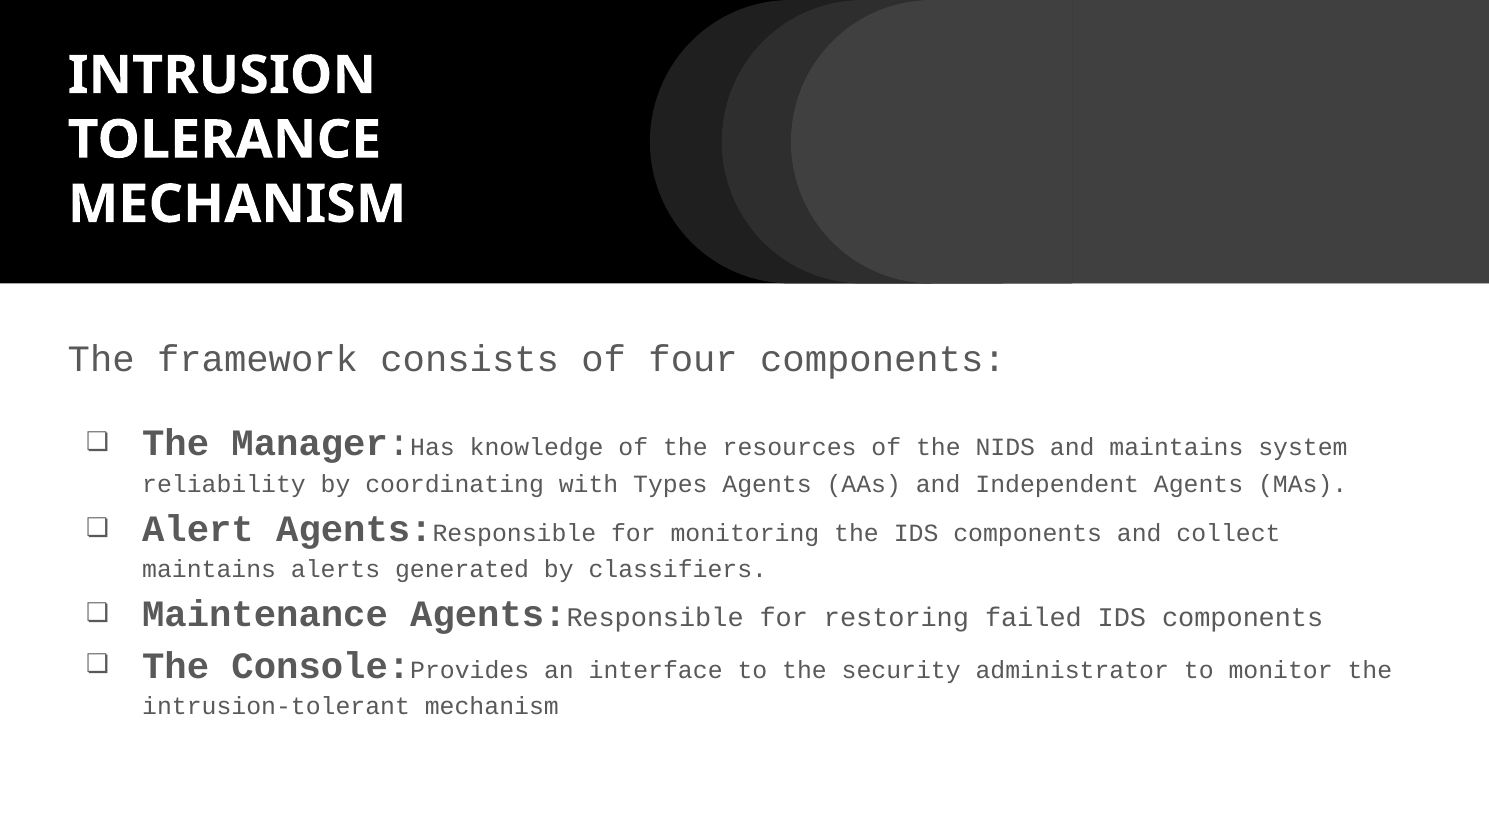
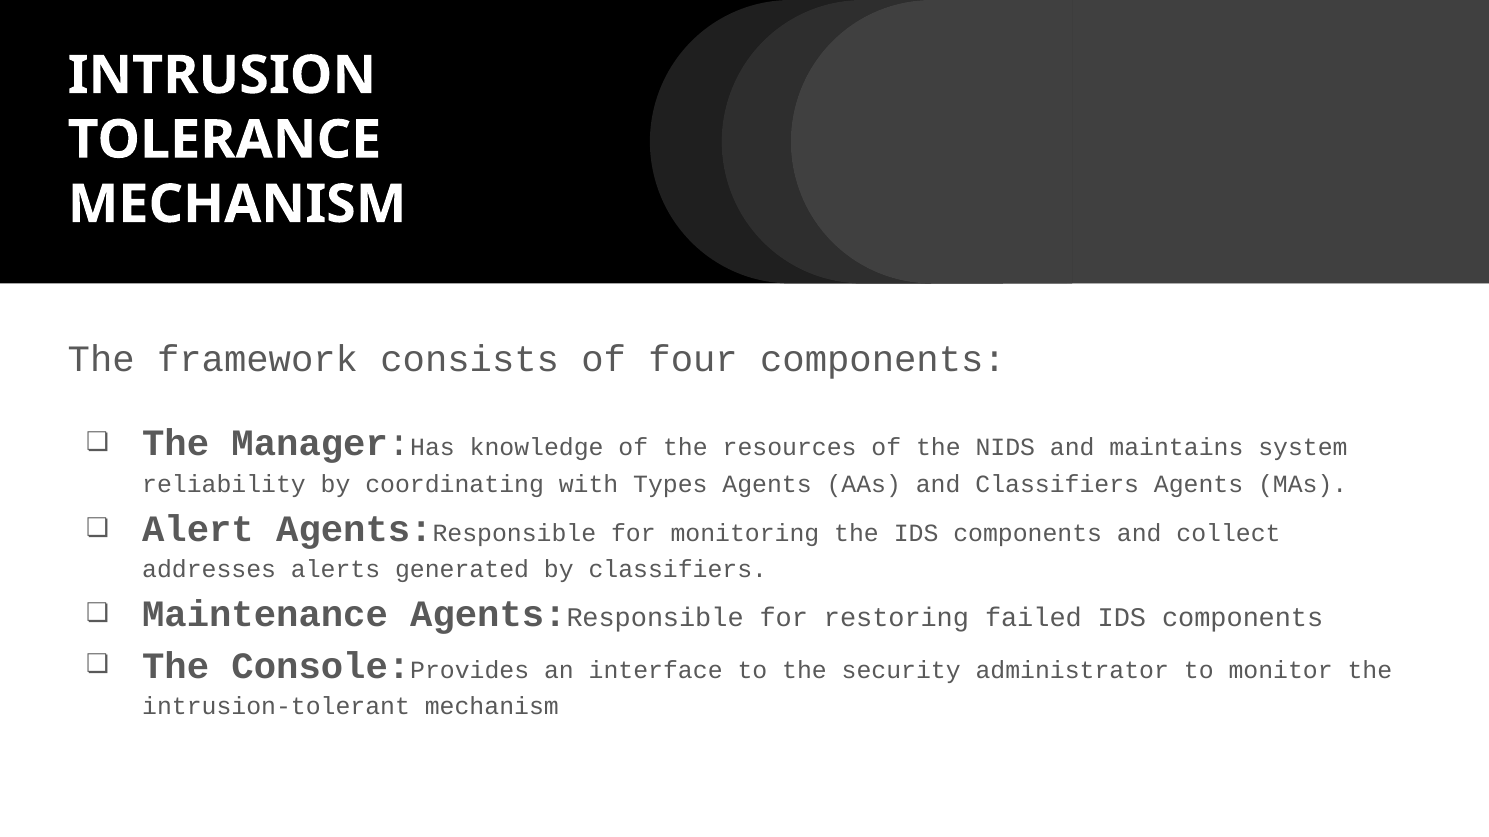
and Independent: Independent -> Classifiers
maintains at (209, 570): maintains -> addresses
